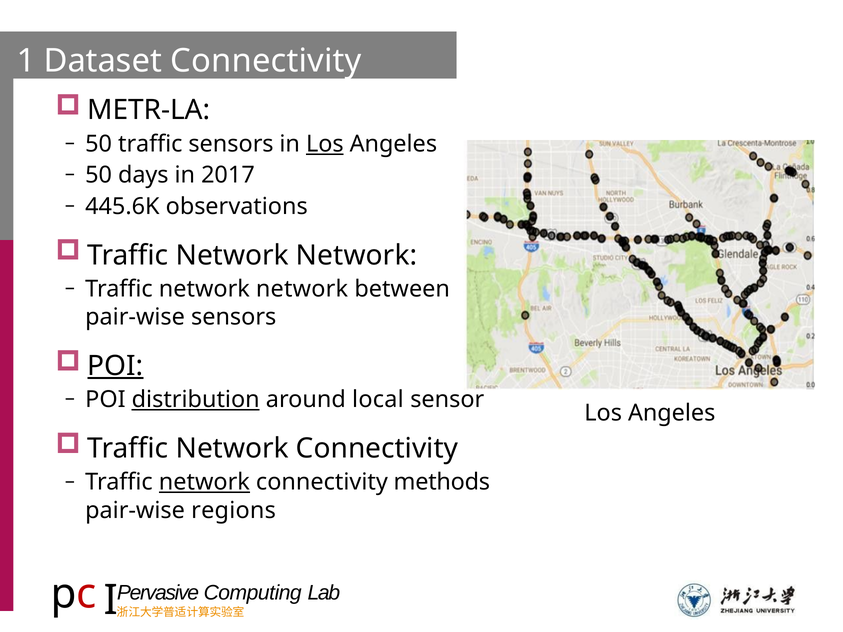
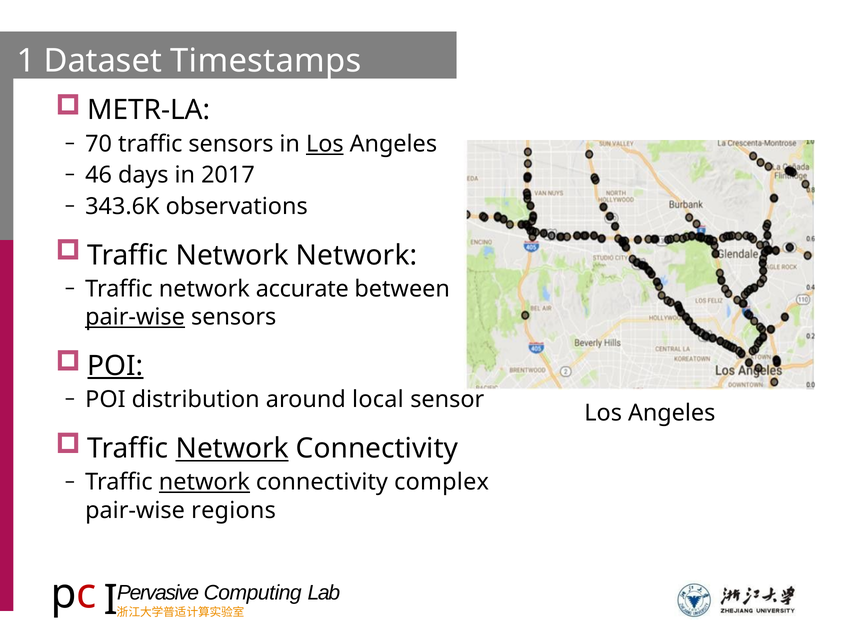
Dataset Connectivity: Connectivity -> Timestamps
50 at (99, 144): 50 -> 70
50 at (99, 175): 50 -> 46
445.6K: 445.6K -> 343.6K
network at (302, 289): network -> accurate
pair-wise at (135, 317) underline: none -> present
distribution underline: present -> none
Network at (232, 449) underline: none -> present
methods: methods -> complex
